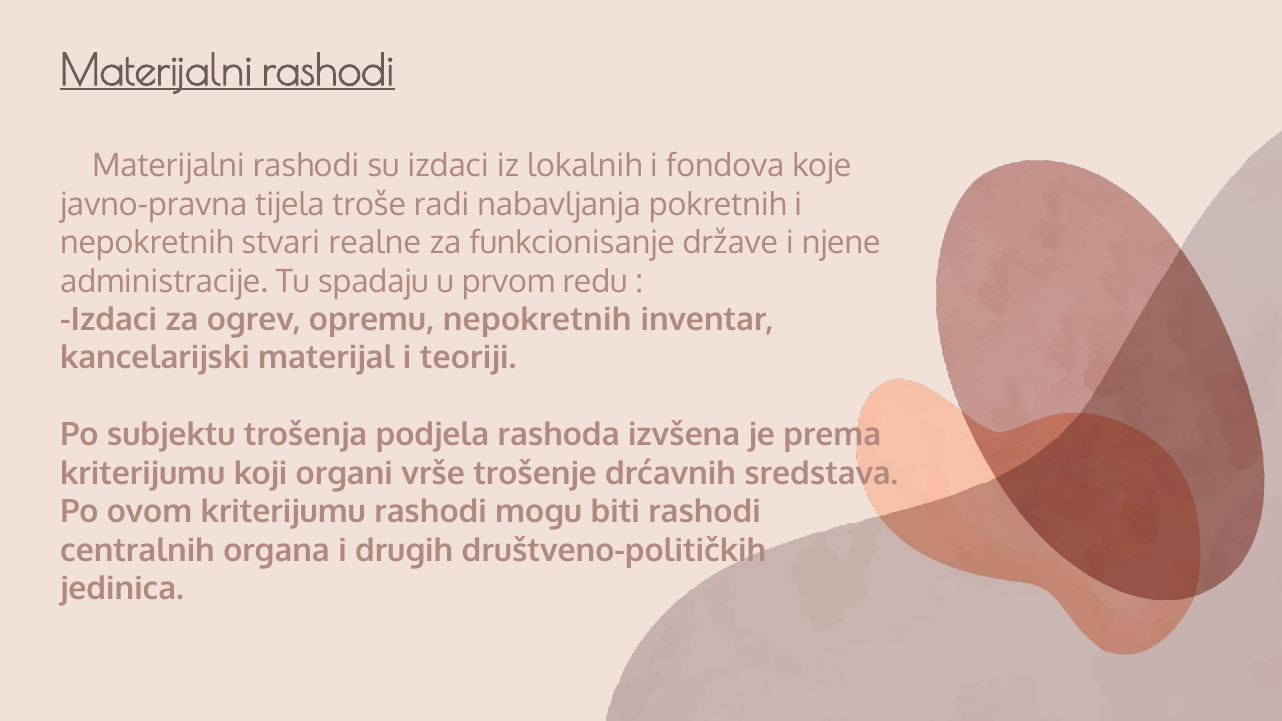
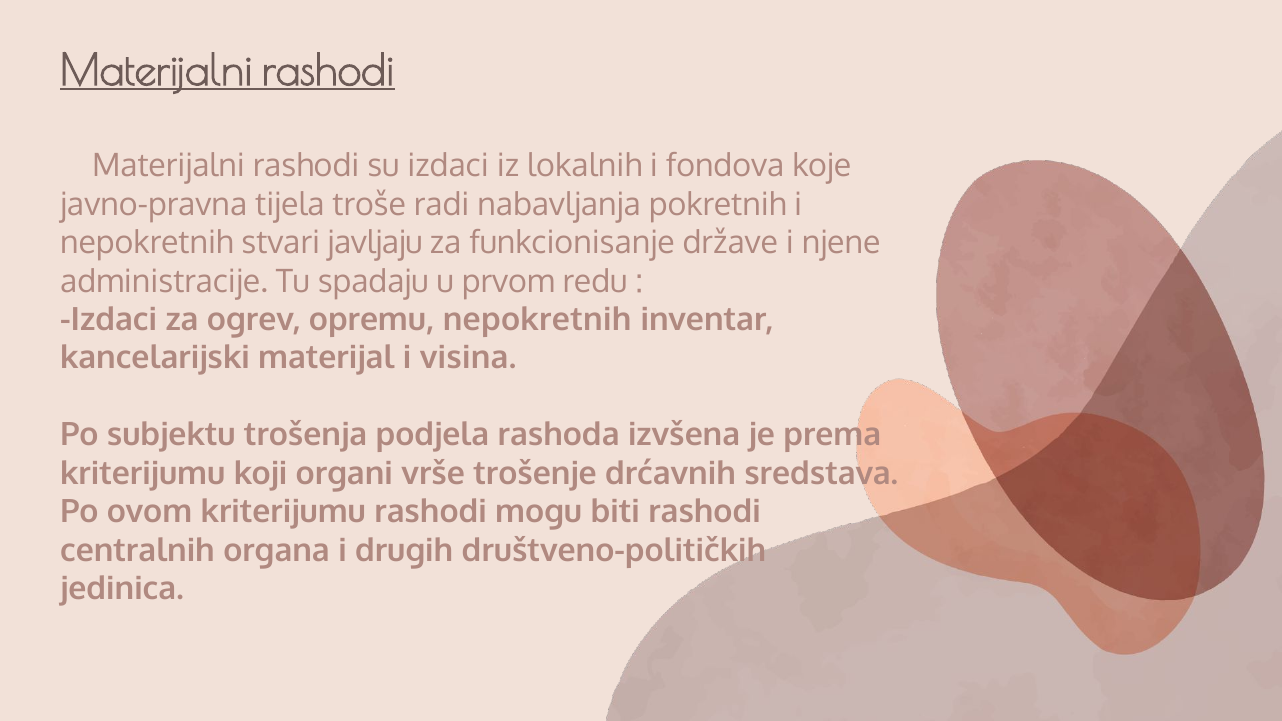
realne: realne -> javljaju
teoriji: teoriji -> visina
